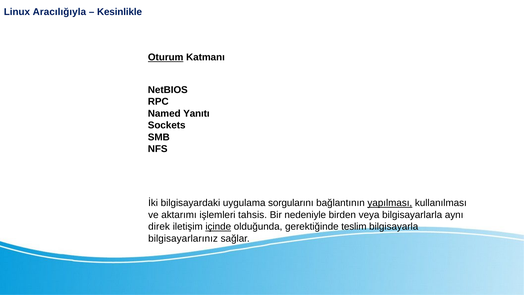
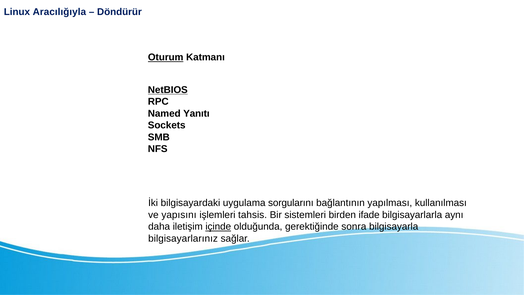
Kesinlikle: Kesinlikle -> Döndürür
NetBIOS underline: none -> present
yapılması underline: present -> none
aktarımı: aktarımı -> yapısını
nedeniyle: nedeniyle -> sistemleri
veya: veya -> ifade
direk: direk -> daha
teslim: teslim -> sonra
